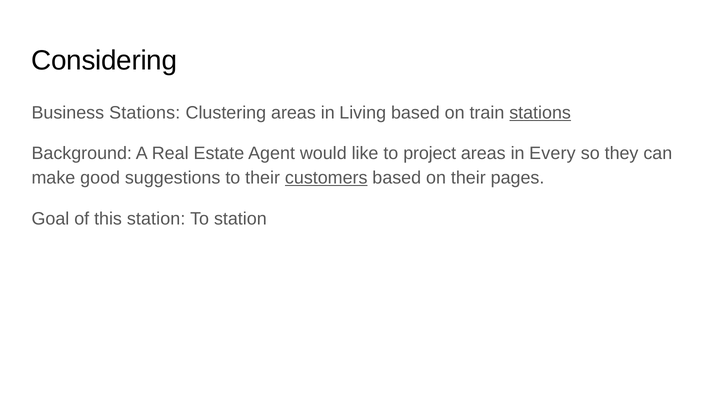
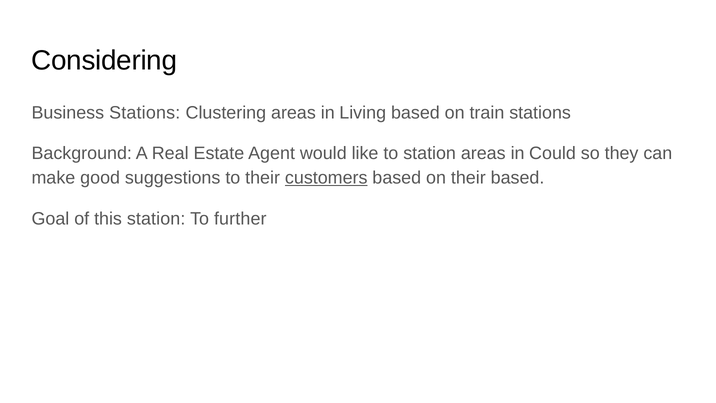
stations at (540, 113) underline: present -> none
to project: project -> station
Every: Every -> Could
their pages: pages -> based
To station: station -> further
